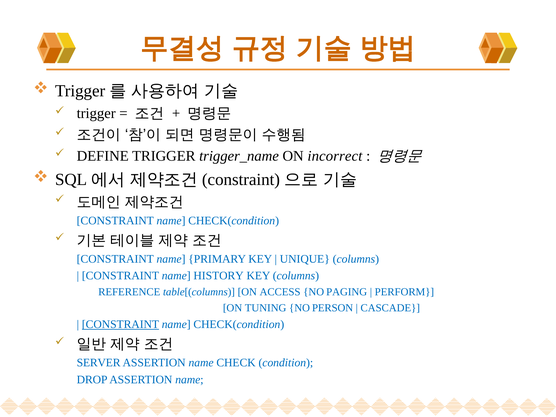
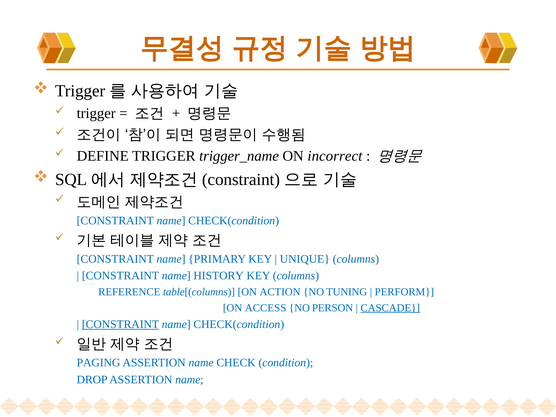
ACCESS: ACCESS -> ACTION
PAGING: PAGING -> TUNING
TUNING: TUNING -> ACCESS
CASCADE underline: none -> present
SERVER: SERVER -> PAGING
